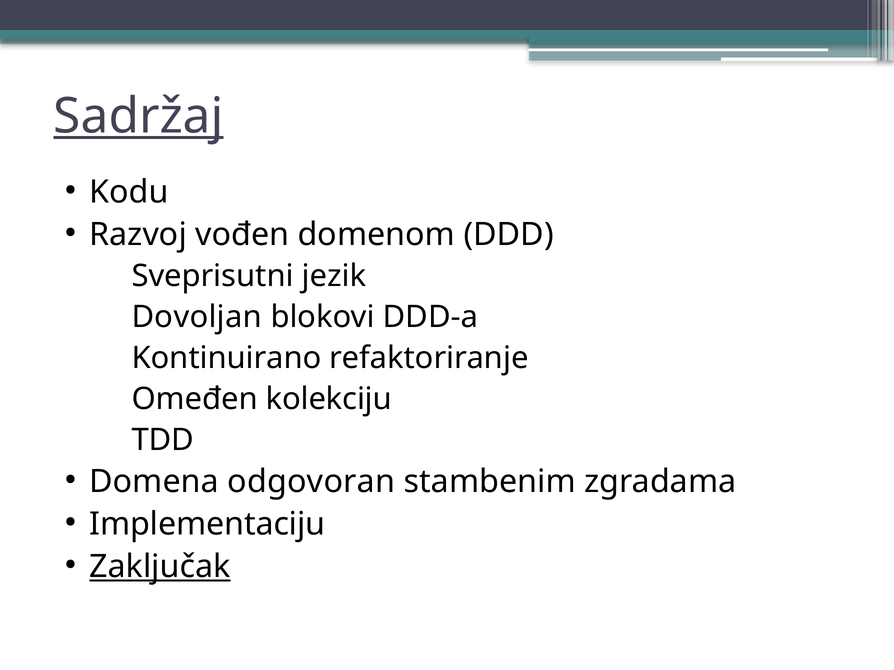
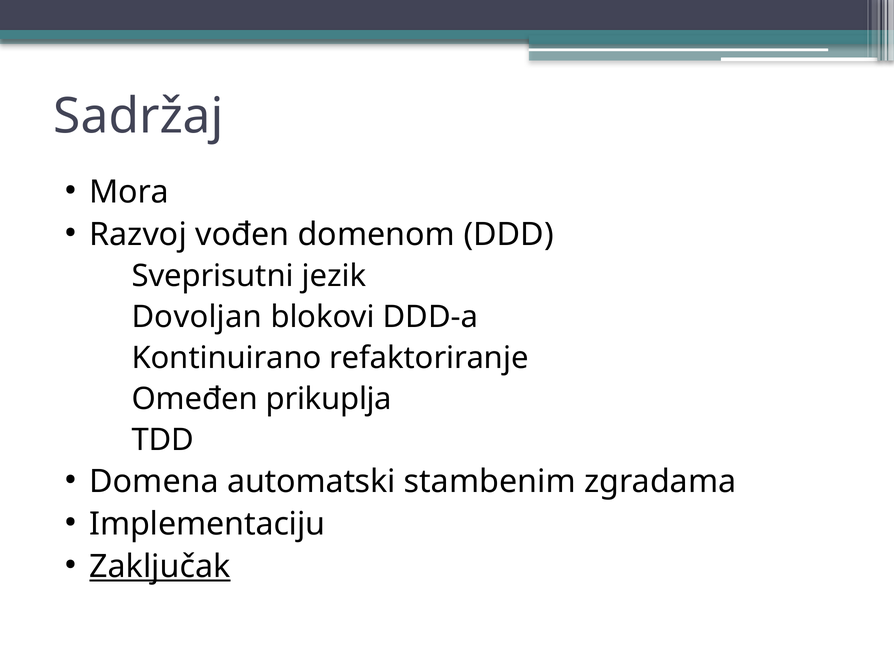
Sadržaj underline: present -> none
Kodu: Kodu -> Mora
kolekciju: kolekciju -> prikuplja
odgovoran: odgovoran -> automatski
